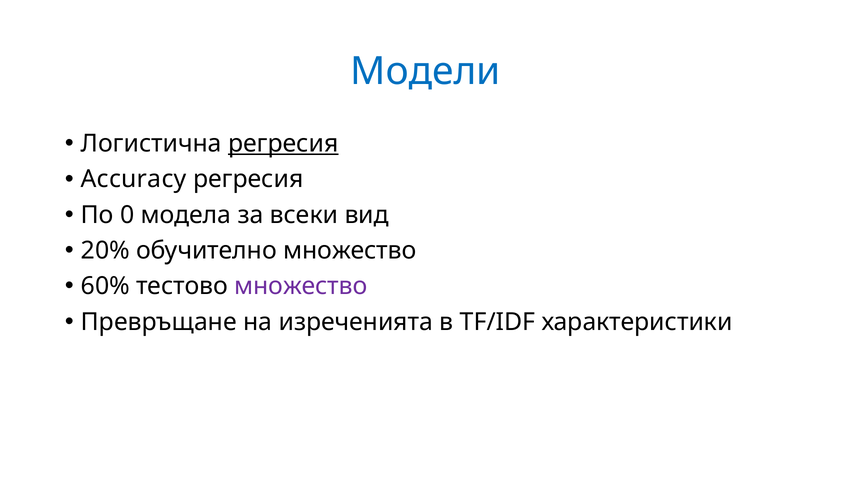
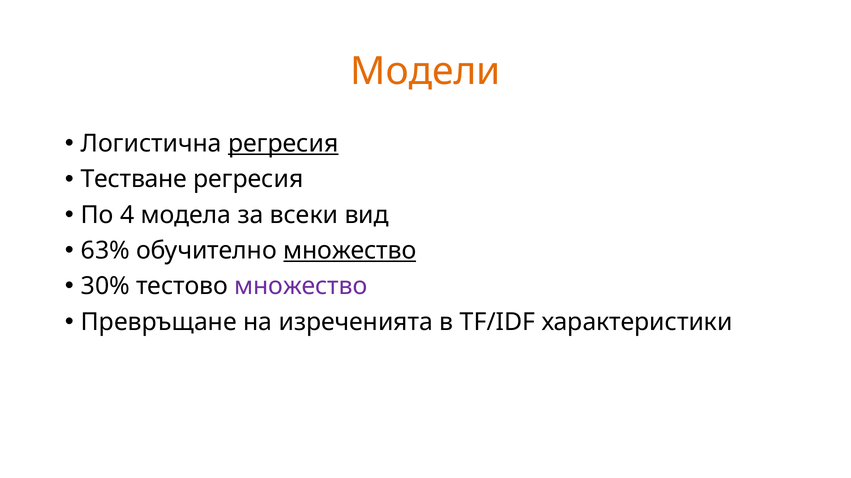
Модели colour: blue -> orange
Accuracy: Accuracy -> Тестване
0: 0 -> 4
20%: 20% -> 63%
множество at (350, 251) underline: none -> present
60%: 60% -> 30%
